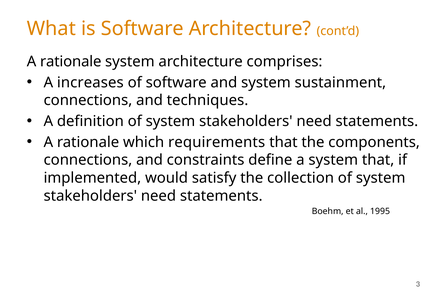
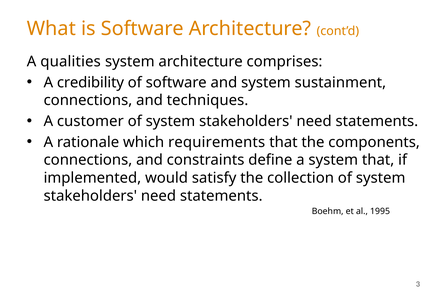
rationale at (71, 62): rationale -> qualities
increases: increases -> credibility
definition: definition -> customer
